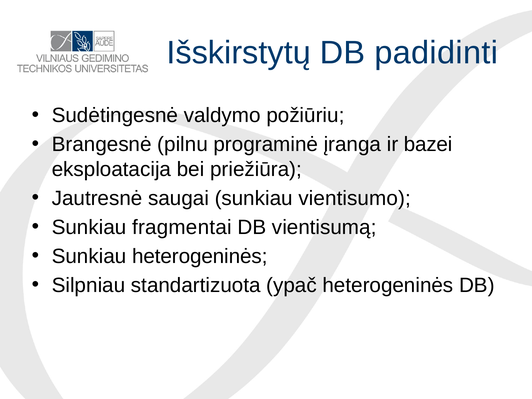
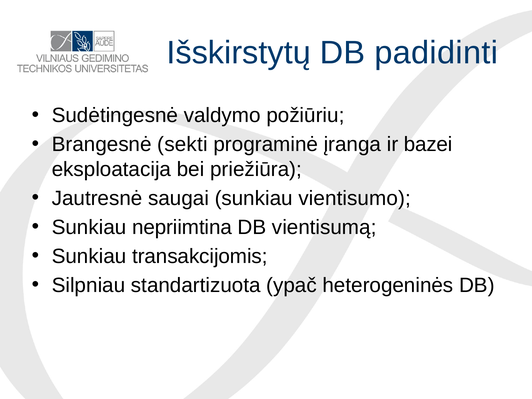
pilnu: pilnu -> sekti
fragmentai: fragmentai -> nepriimtina
Sunkiau heterogeninės: heterogeninės -> transakcijomis
